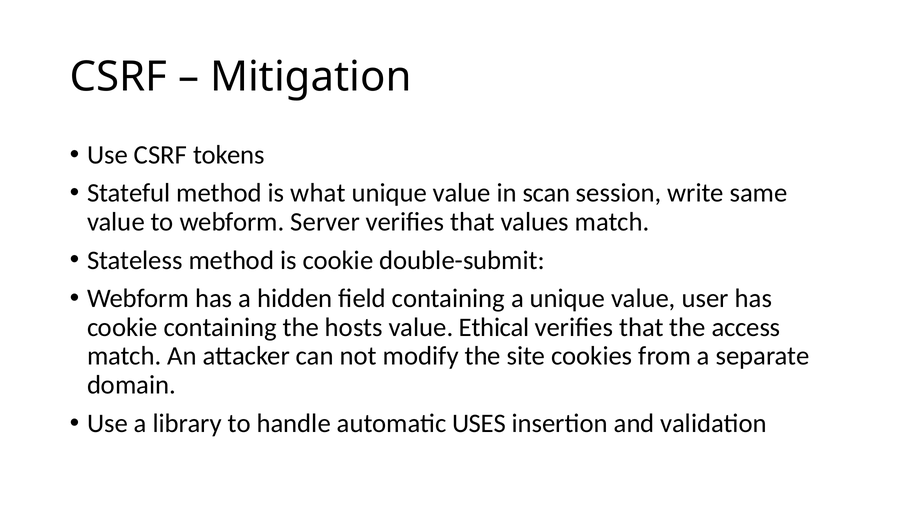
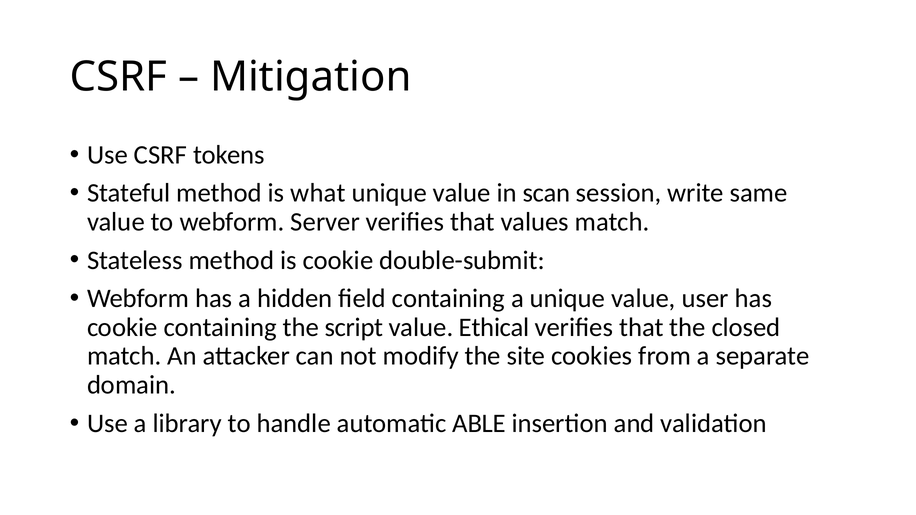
hosts: hosts -> script
access: access -> closed
USES: USES -> ABLE
